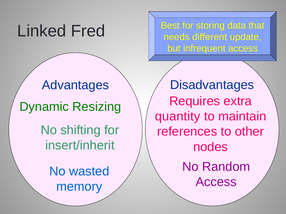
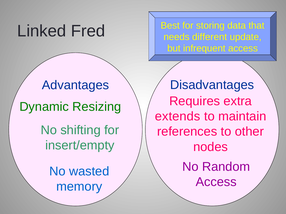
quantity: quantity -> extends
insert/inherit: insert/inherit -> insert/empty
